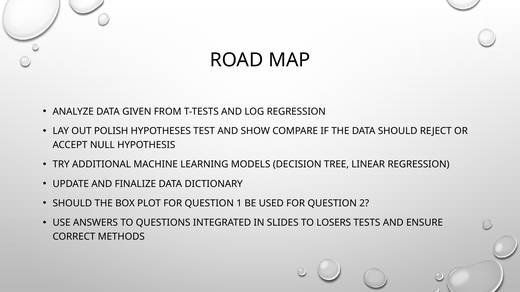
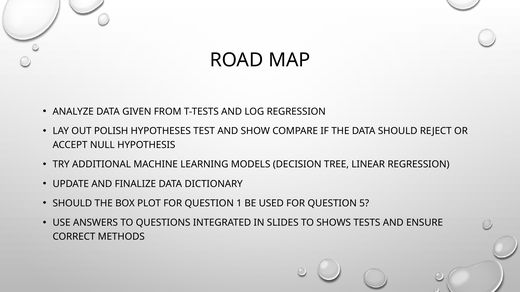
2: 2 -> 5
LOSERS: LOSERS -> SHOWS
